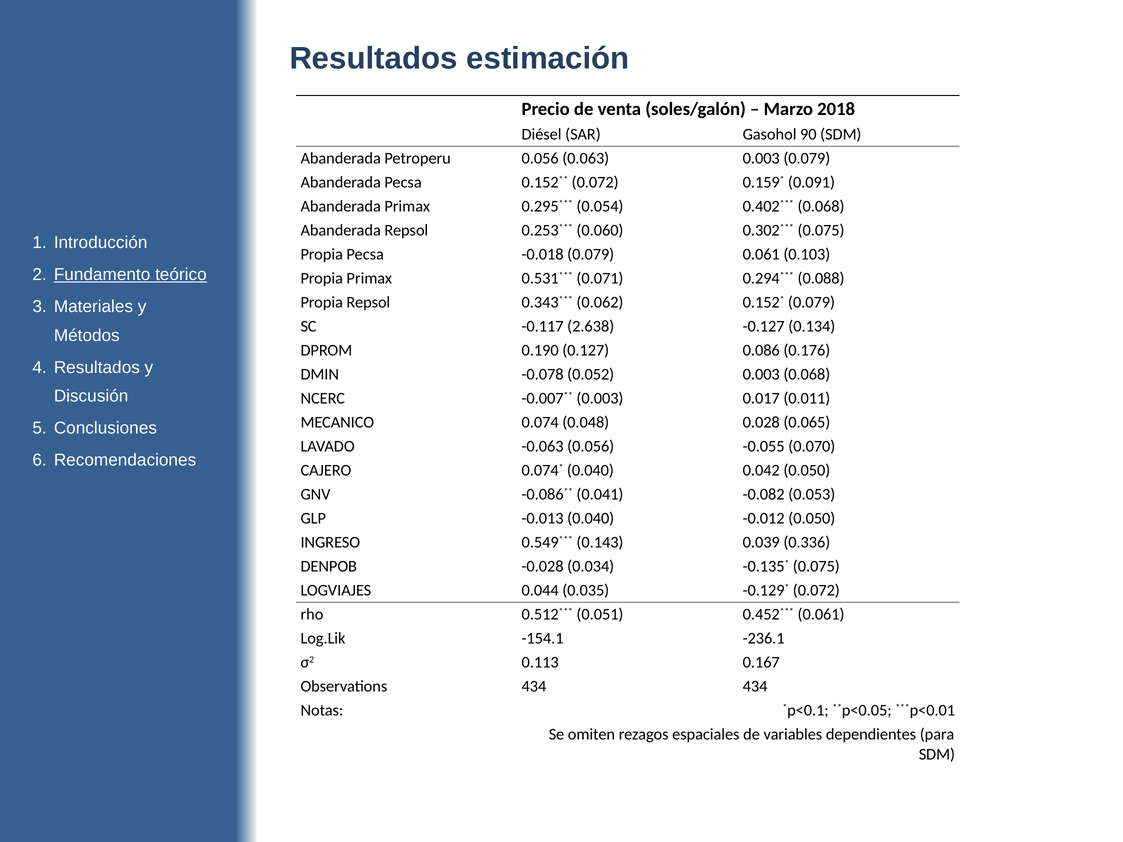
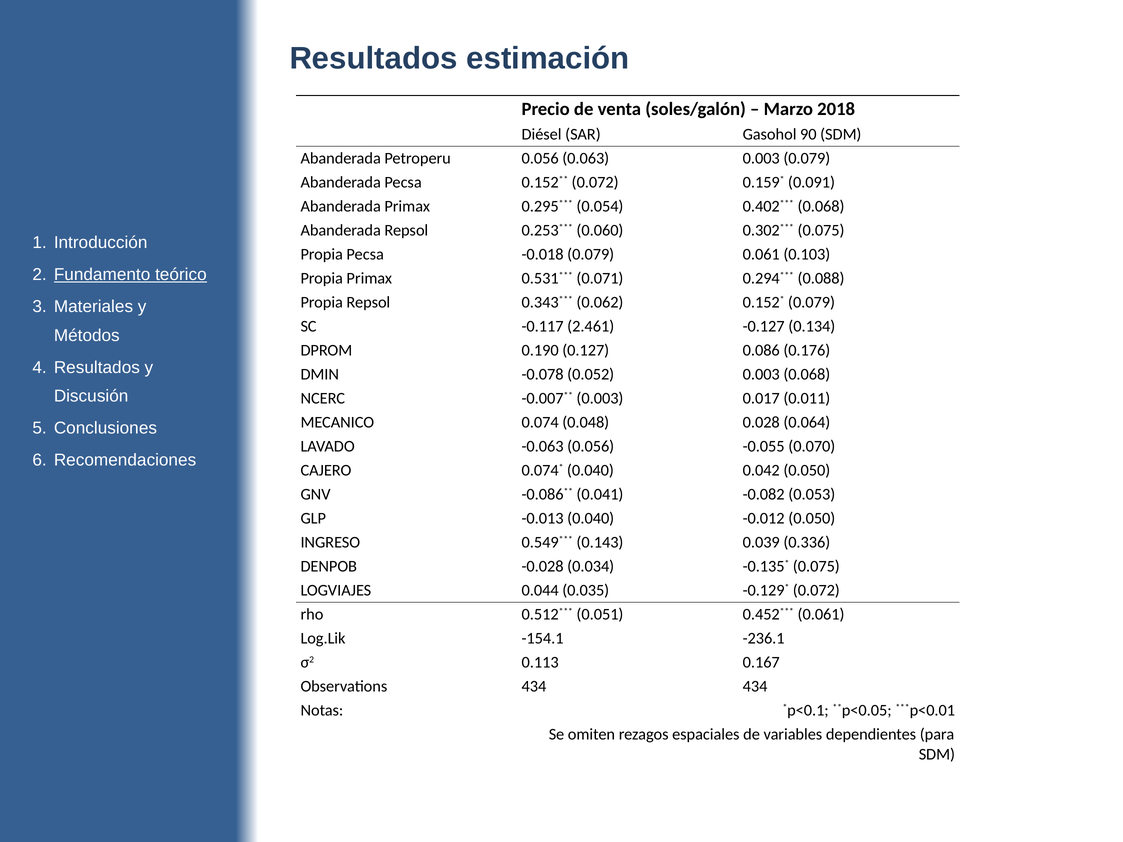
2.638: 2.638 -> 2.461
0.065: 0.065 -> 0.064
